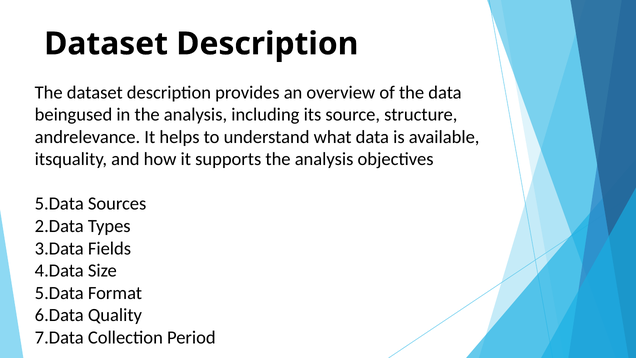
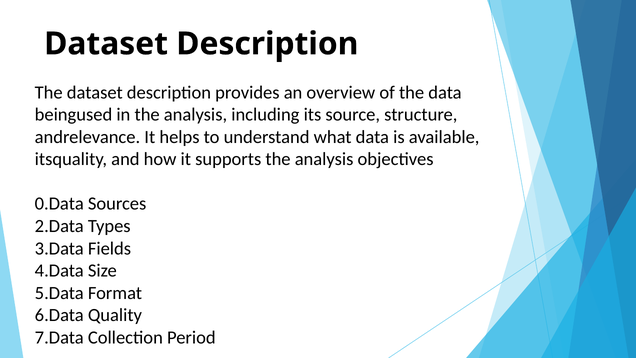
5.Data at (59, 204): 5.Data -> 0.Data
